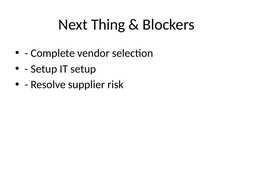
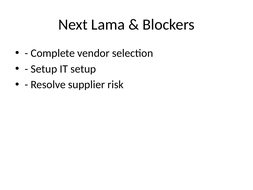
Thing: Thing -> Lama
